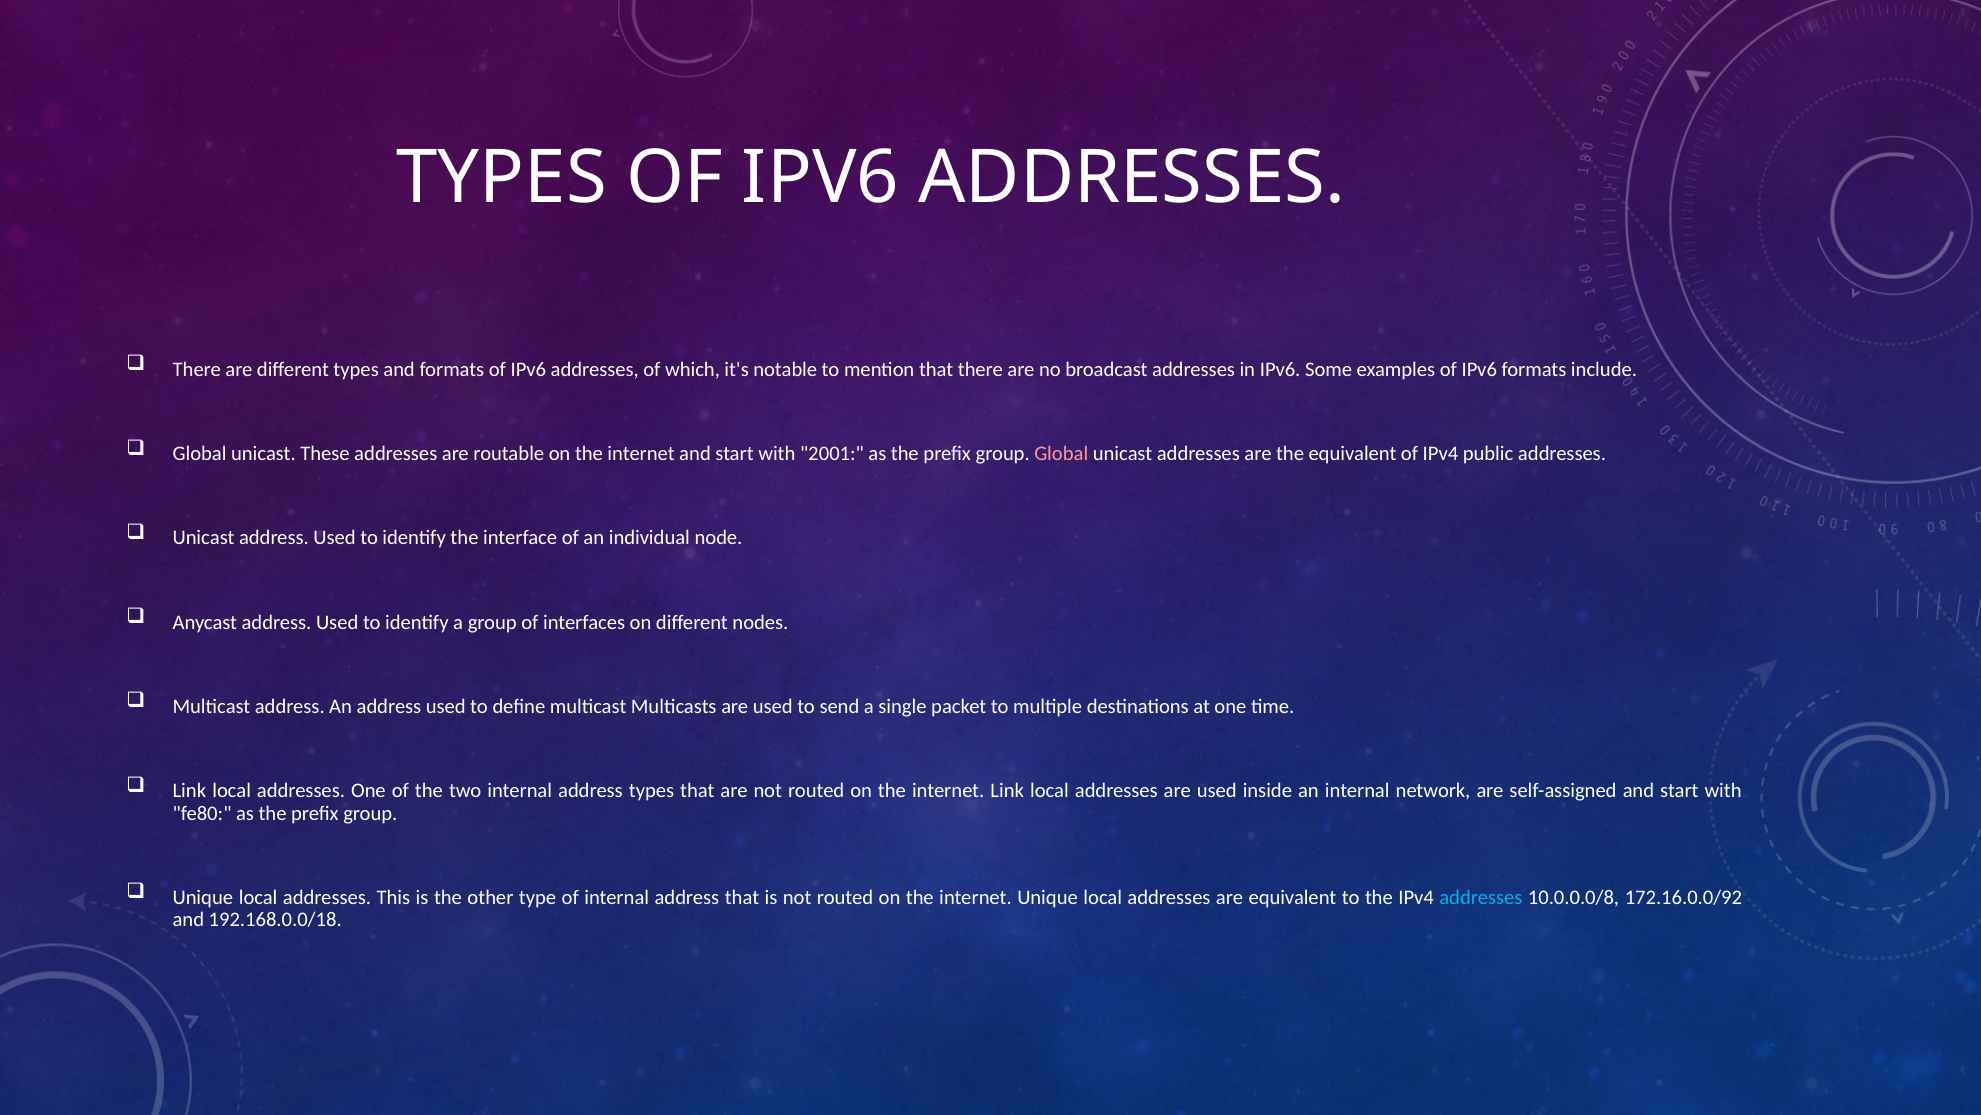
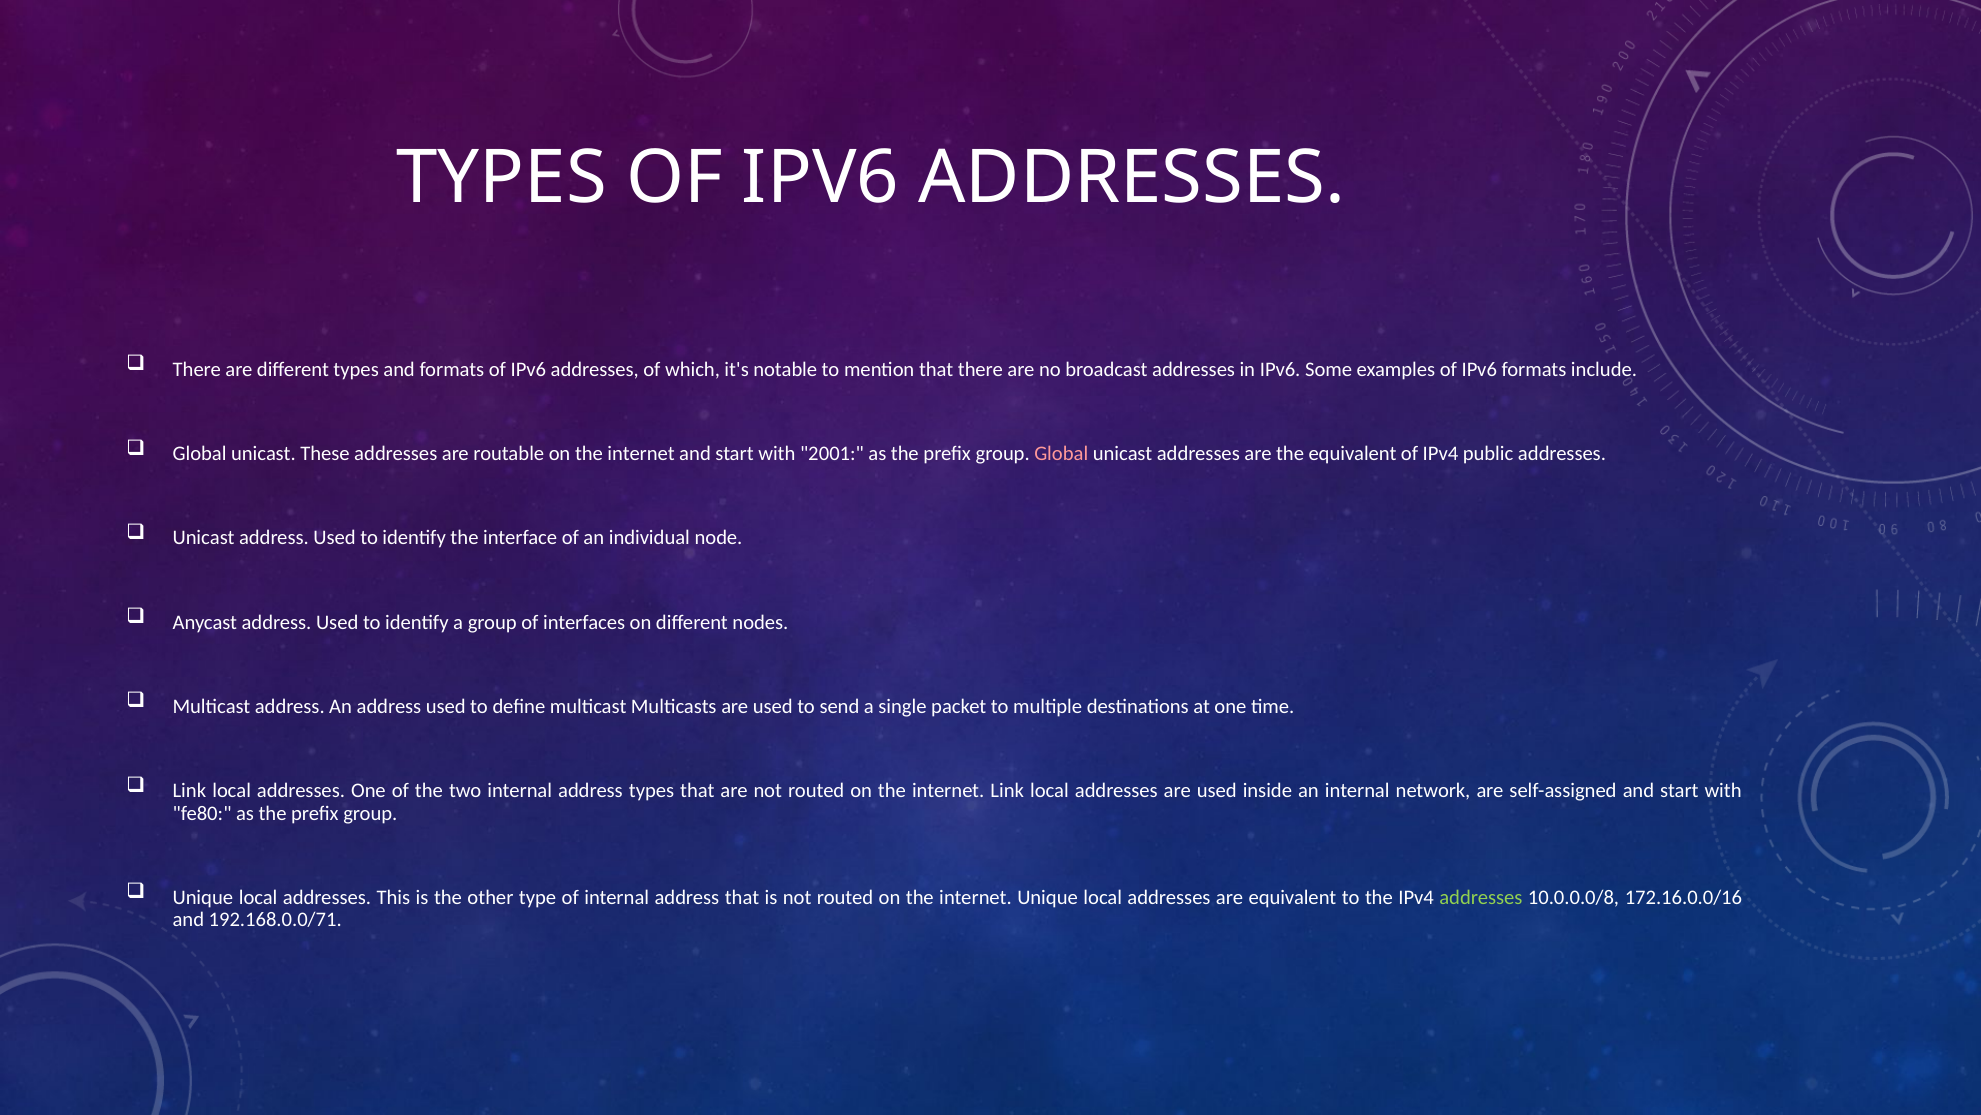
addresses at (1481, 897) colour: light blue -> light green
172.16.0.0/92: 172.16.0.0/92 -> 172.16.0.0/16
192.168.0.0/18: 192.168.0.0/18 -> 192.168.0.0/71
